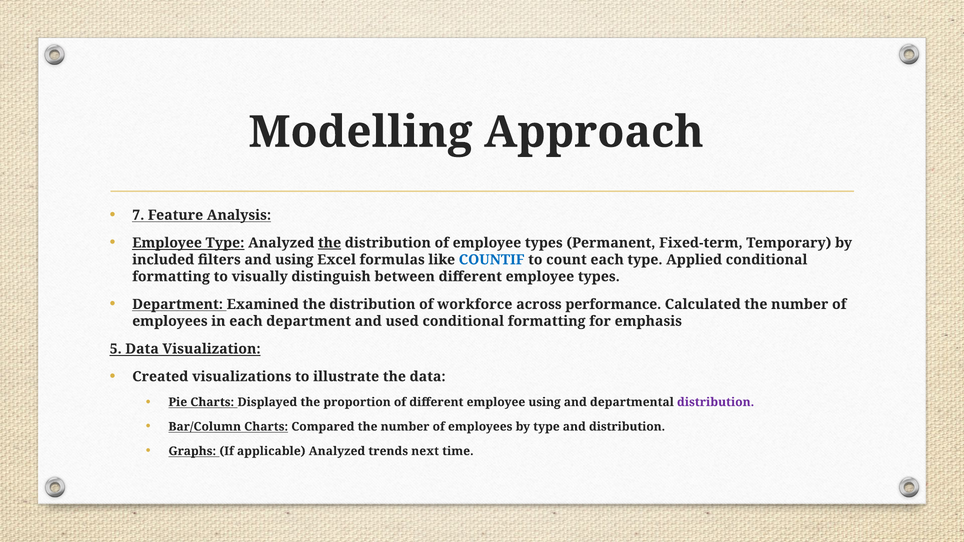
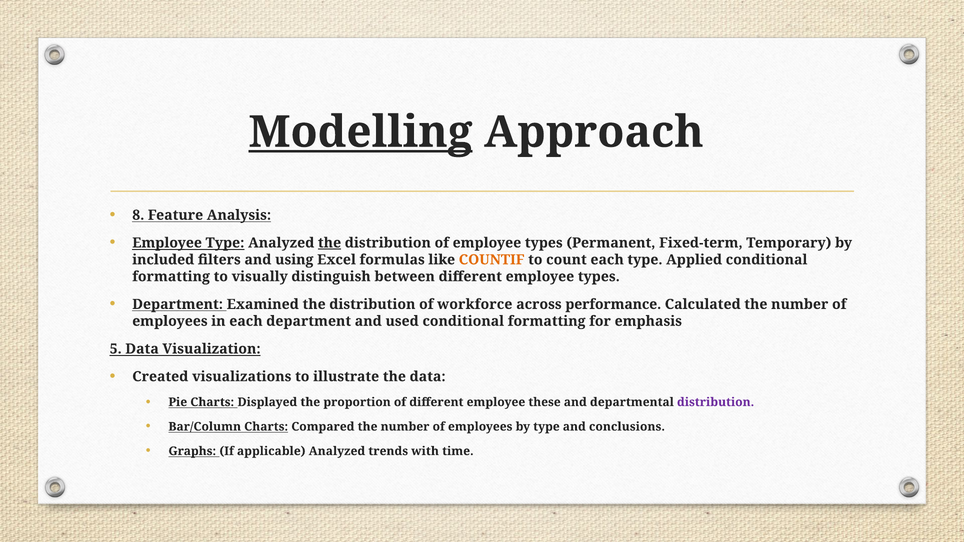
Modelling underline: none -> present
7: 7 -> 8
COUNTIF colour: blue -> orange
employee using: using -> these
and distribution: distribution -> conclusions
next: next -> with
